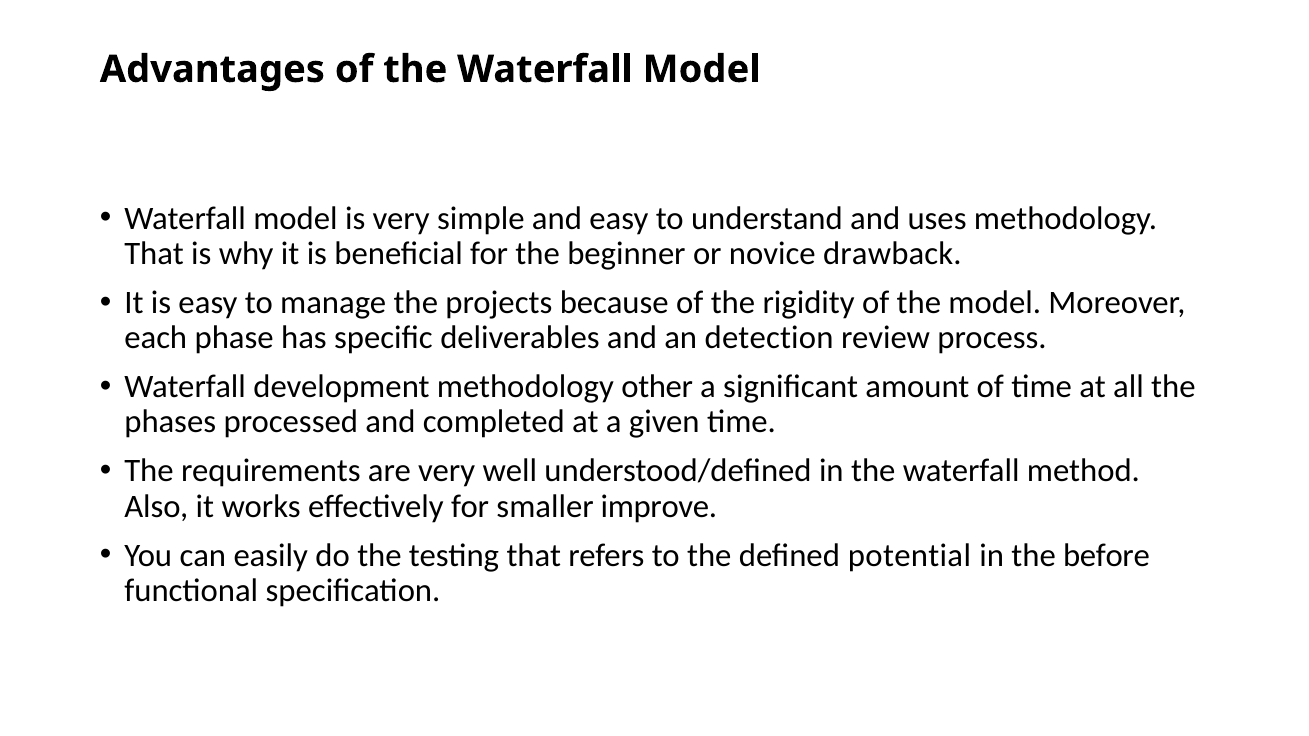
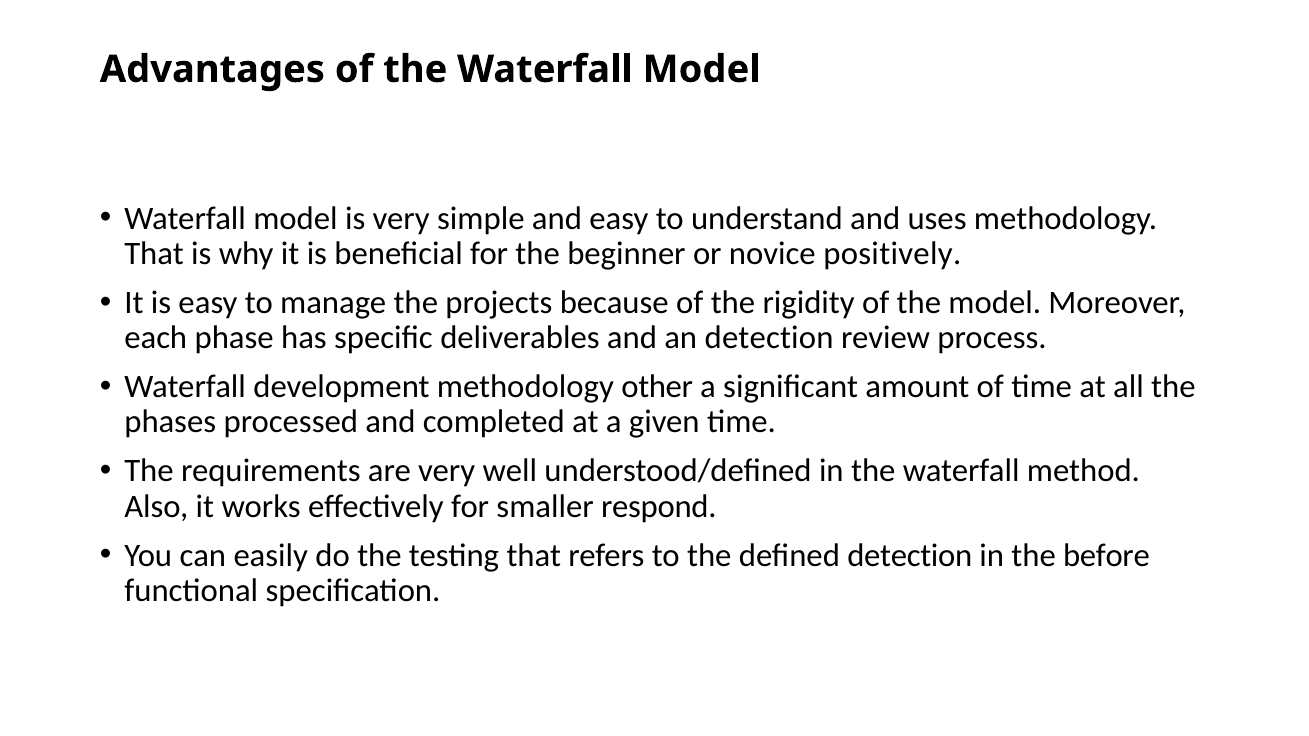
drawback: drawback -> positively
improve: improve -> respond
defined potential: potential -> detection
